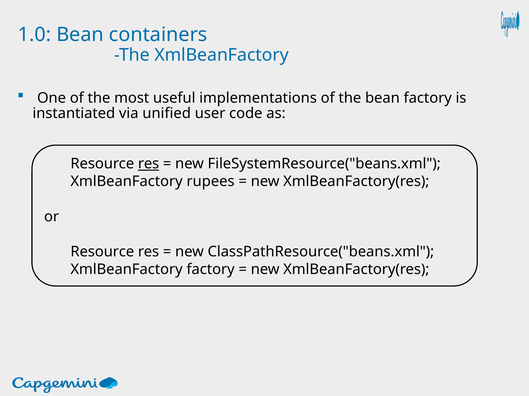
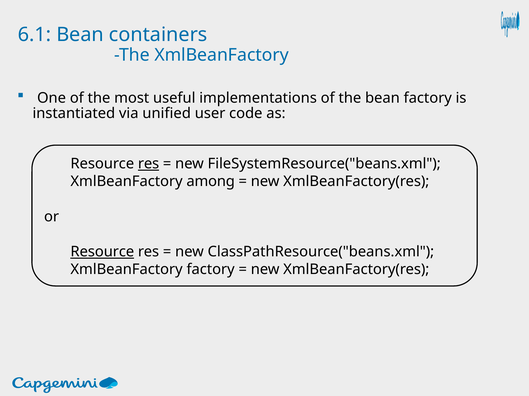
1.0: 1.0 -> 6.1
rupees: rupees -> among
Resource at (102, 252) underline: none -> present
